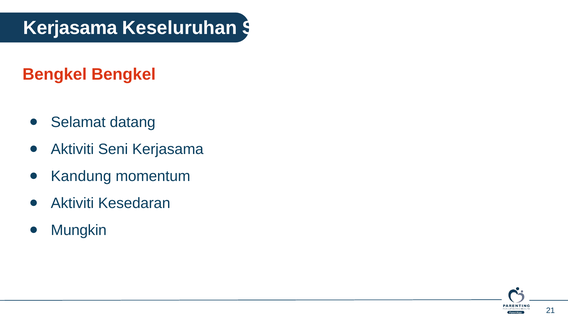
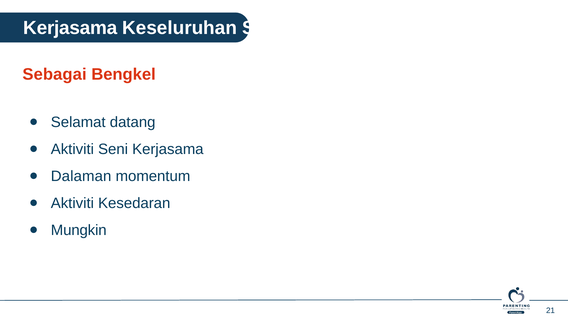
Bengkel at (55, 74): Bengkel -> Sebagai
Kandung: Kandung -> Dalaman
